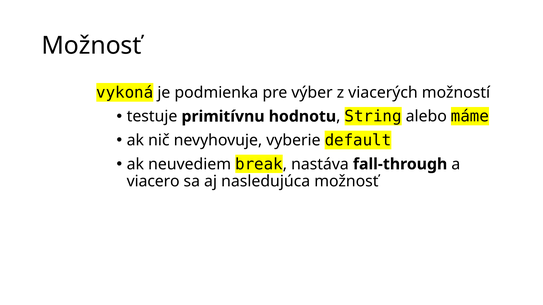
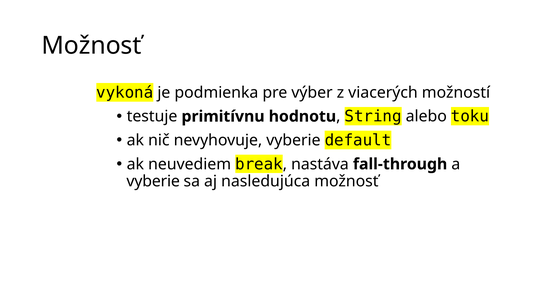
máme: máme -> toku
viacero at (153, 181): viacero -> vyberie
